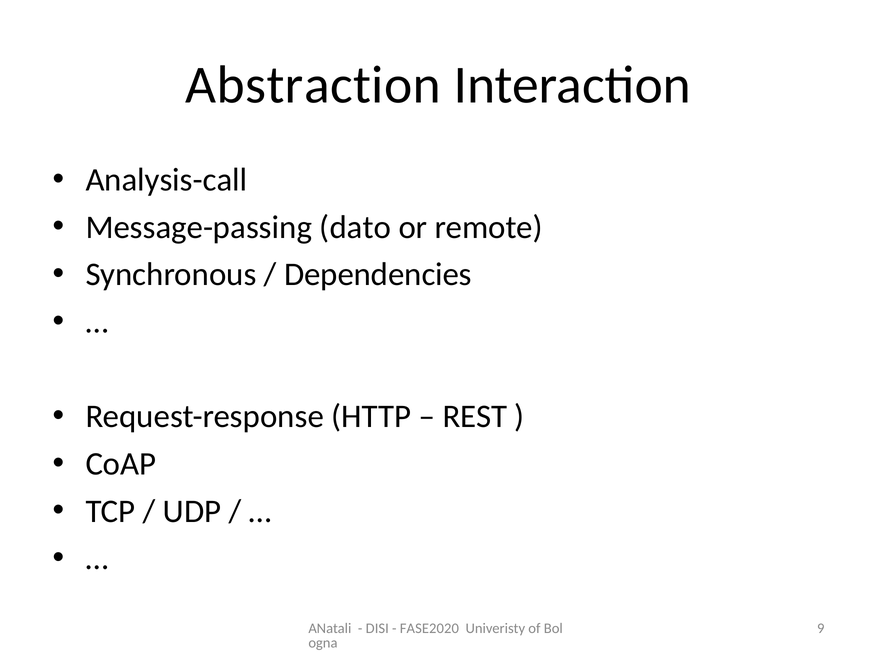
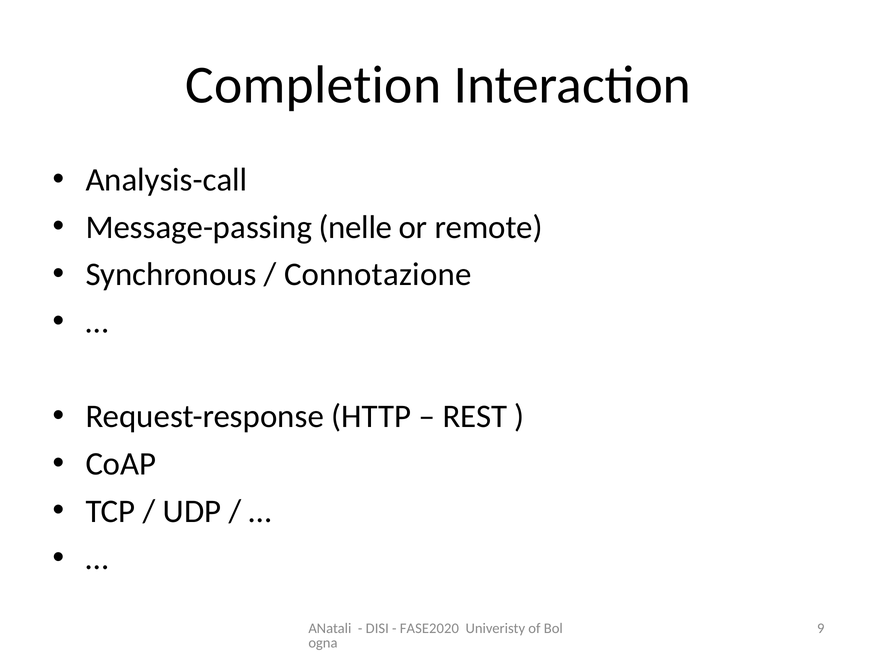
Abstraction: Abstraction -> Completion
dato: dato -> nelle
Dependencies: Dependencies -> Connotazione
